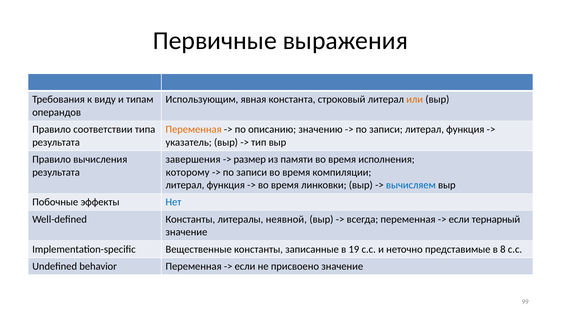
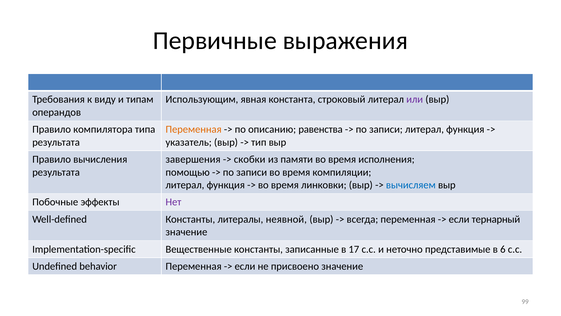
или colour: orange -> purple
соответствии: соответствии -> компилятора
значению: значению -> равенства
размер: размер -> скобки
которому: которому -> помощью
Нет colour: blue -> purple
19: 19 -> 17
8: 8 -> 6
